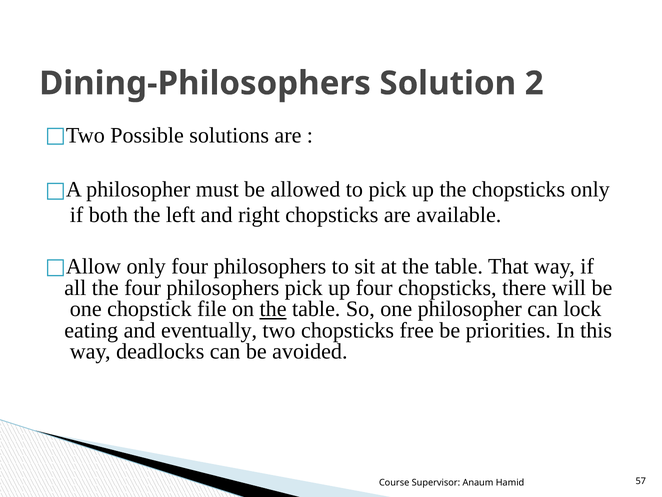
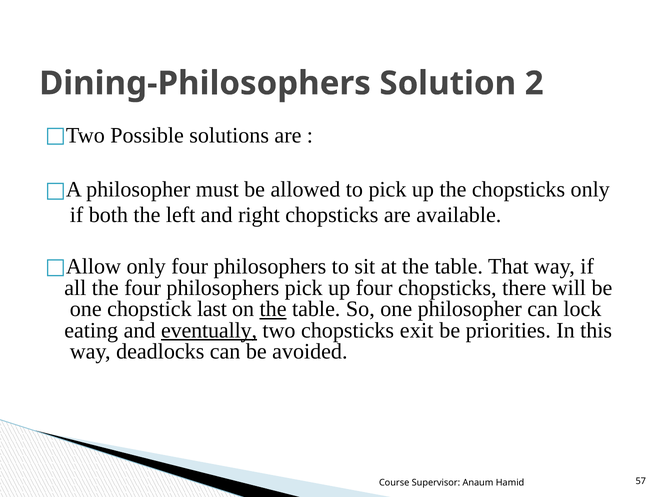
file: file -> last
eventually underline: none -> present
free: free -> exit
